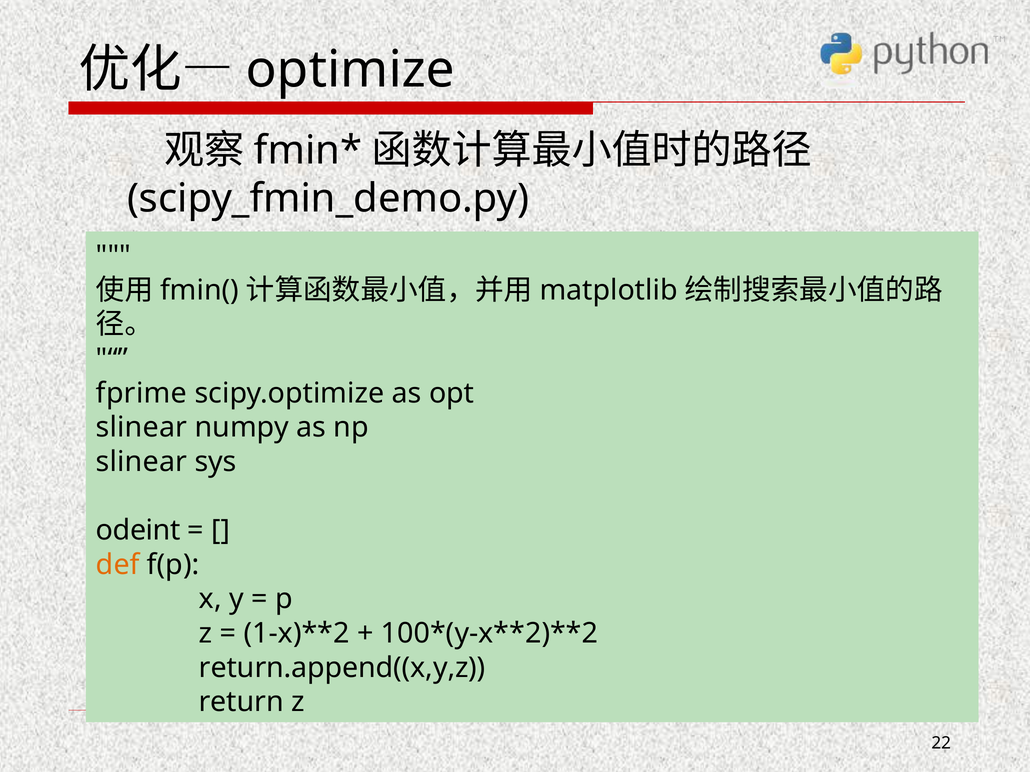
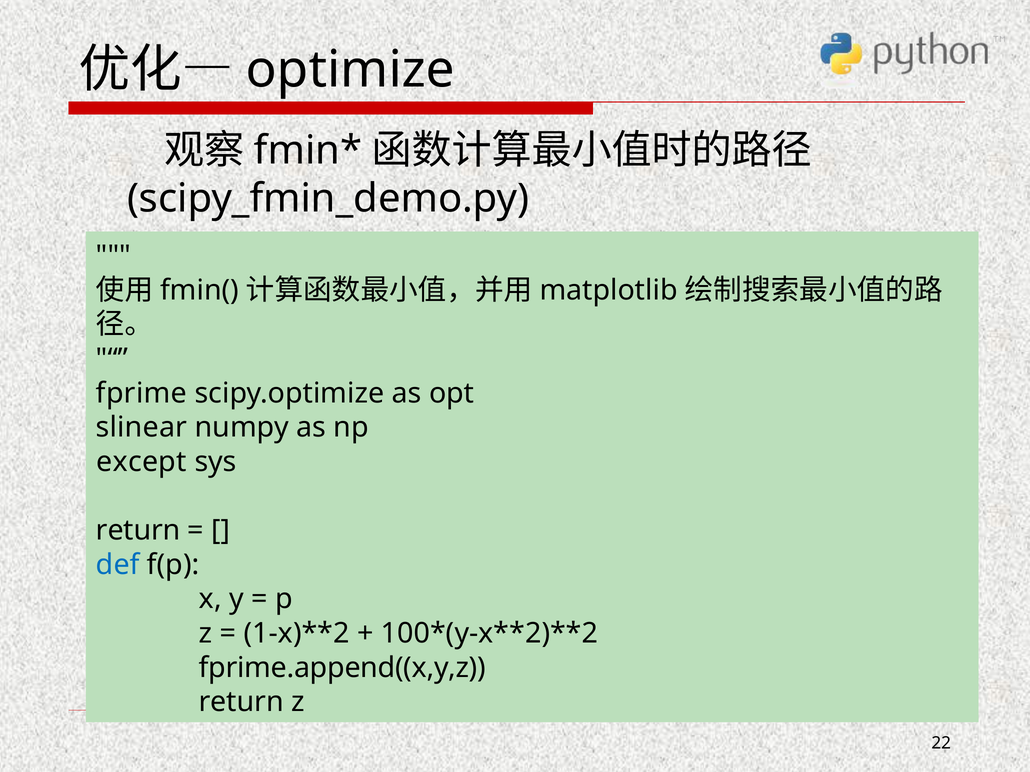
slinear at (142, 462): slinear -> except
odeint at (138, 531): odeint -> return
def colour: orange -> blue
return.append((x,y,z: return.append((x,y,z -> fprime.append((x,y,z
